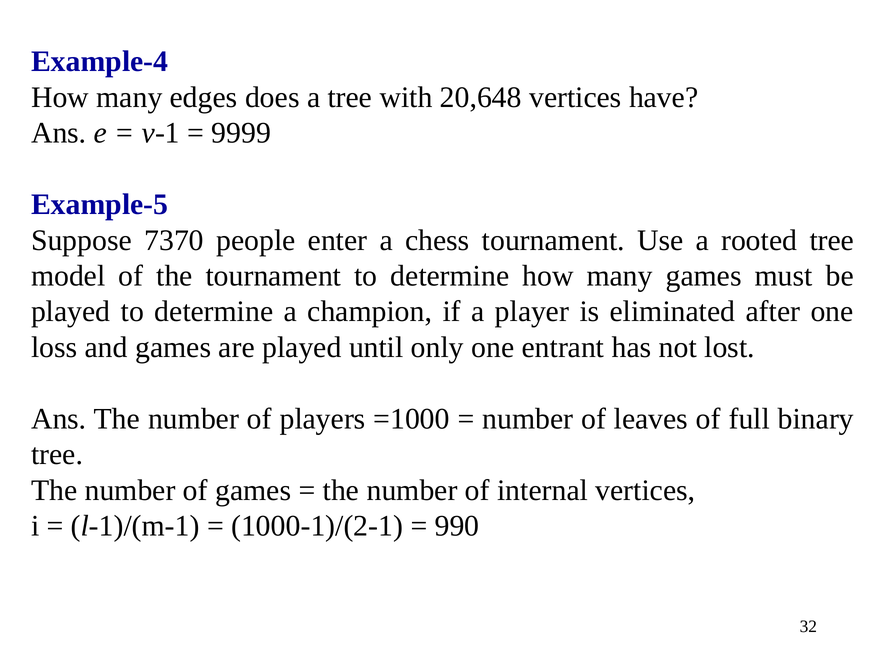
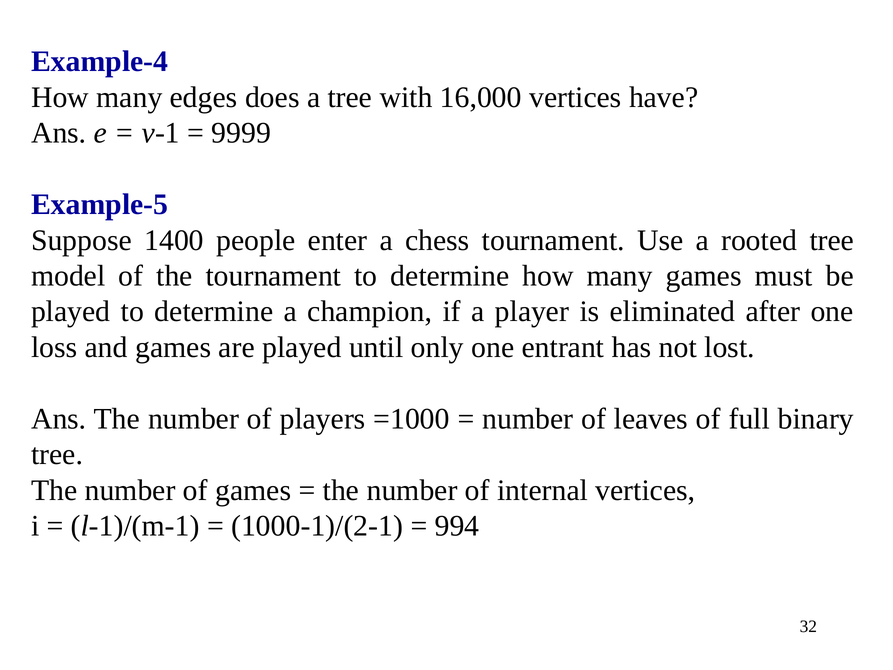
20,648: 20,648 -> 16,000
7370: 7370 -> 1400
990: 990 -> 994
